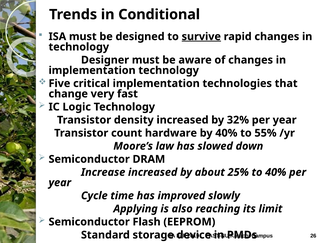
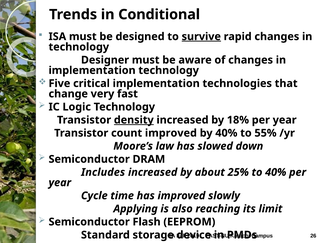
density underline: none -> present
32%: 32% -> 18%
count hardware: hardware -> improved
Increase: Increase -> Includes
